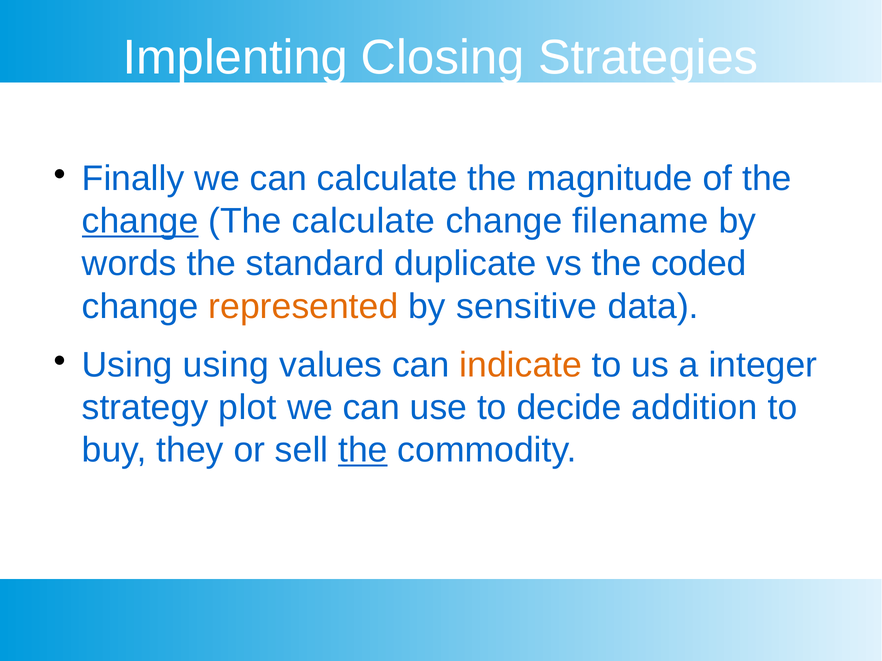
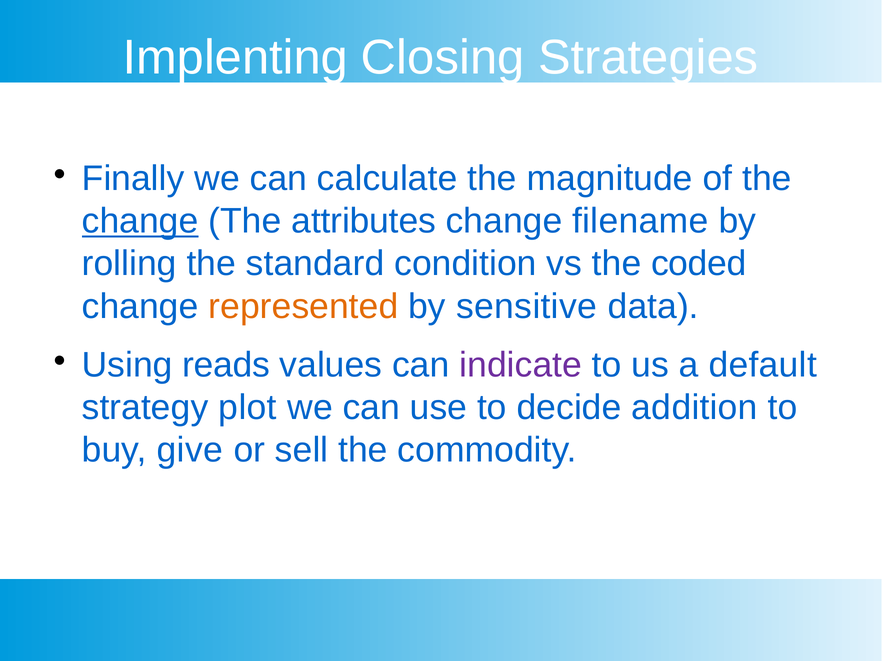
The calculate: calculate -> attributes
words: words -> rolling
duplicate: duplicate -> condition
Using using: using -> reads
indicate colour: orange -> purple
integer: integer -> default
they: they -> give
the at (363, 450) underline: present -> none
